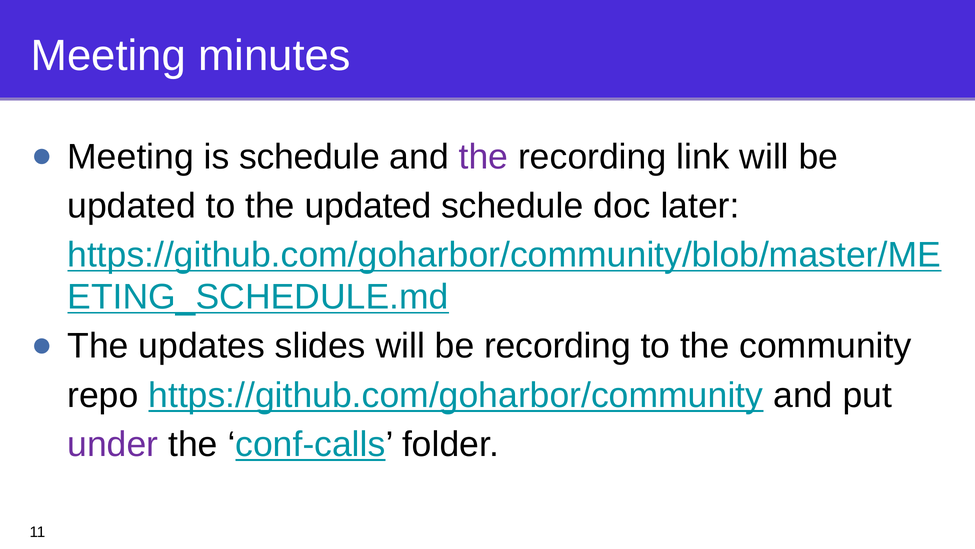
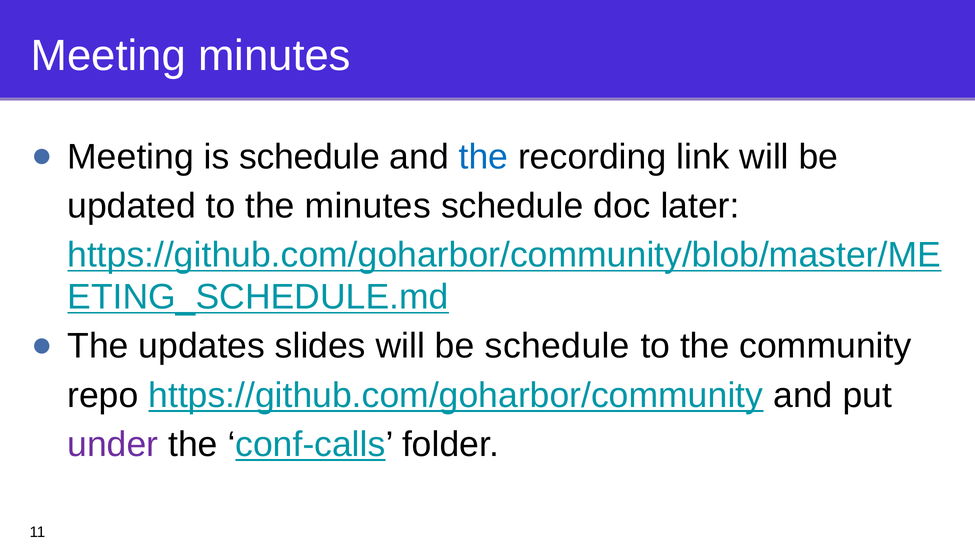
the at (483, 157) colour: purple -> blue
the updated: updated -> minutes
be recording: recording -> schedule
